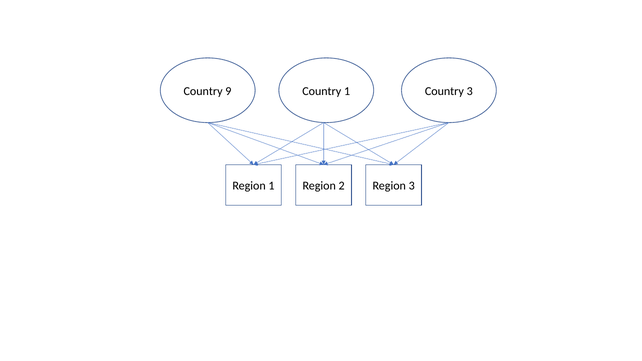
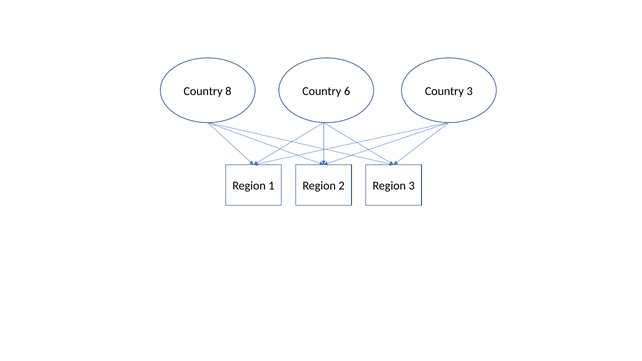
9: 9 -> 8
Country 1: 1 -> 6
